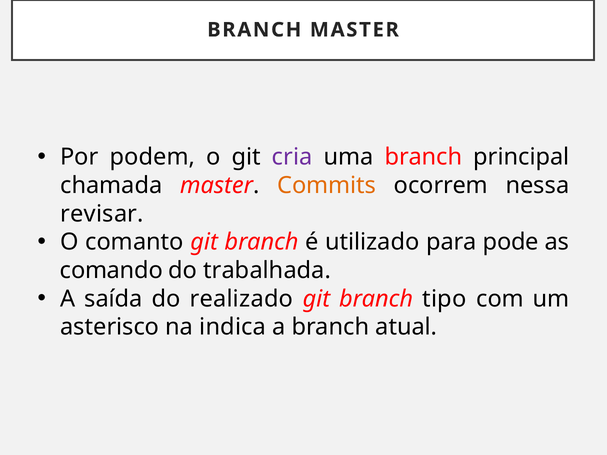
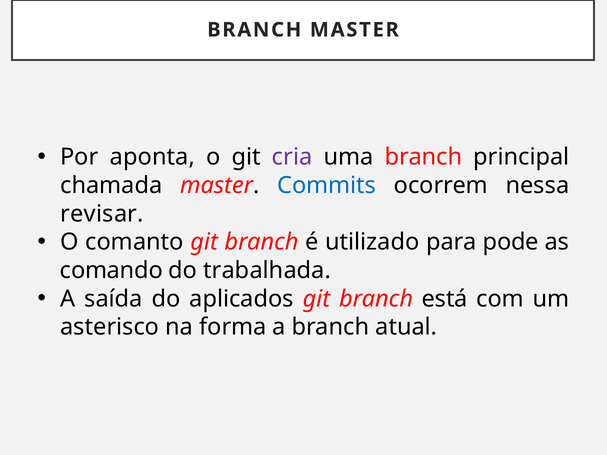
podem: podem -> aponta
Commits colour: orange -> blue
realizado: realizado -> aplicados
tipo: tipo -> está
indica: indica -> forma
